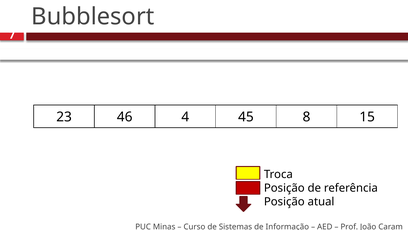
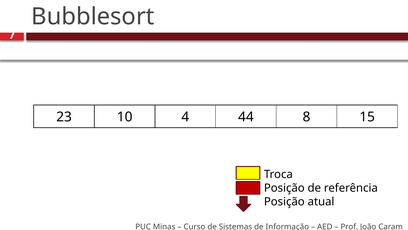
46: 46 -> 10
45: 45 -> 44
